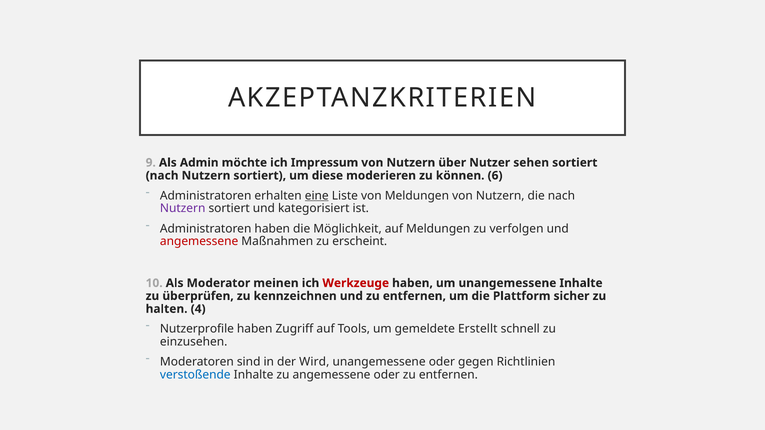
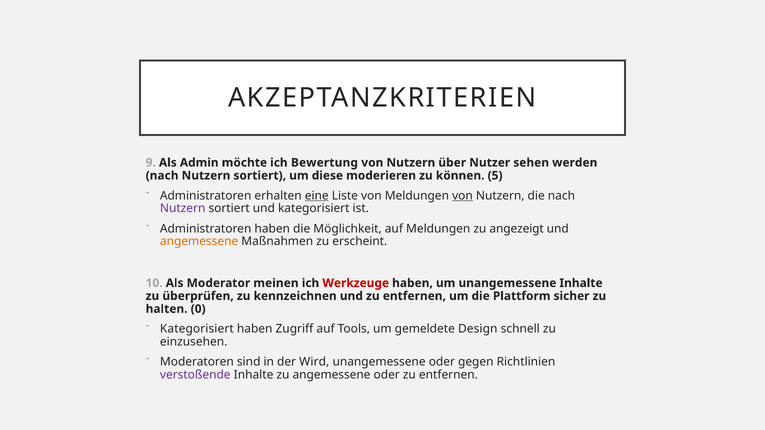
Impressum: Impressum -> Bewertung
sehen sortiert: sortiert -> werden
6: 6 -> 5
von at (462, 196) underline: none -> present
verfolgen: verfolgen -> angezeigt
angemessene at (199, 242) colour: red -> orange
4: 4 -> 0
Nutzerprofile at (197, 329): Nutzerprofile -> Kategorisiert
Erstellt: Erstellt -> Design
verstoßende colour: blue -> purple
